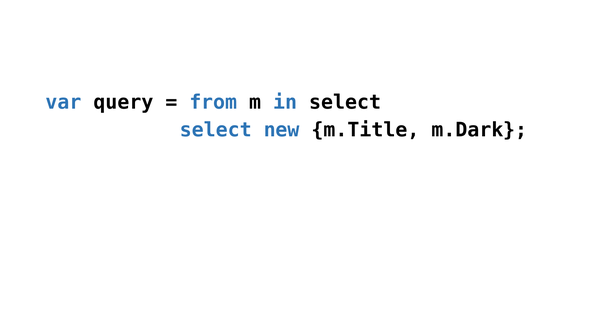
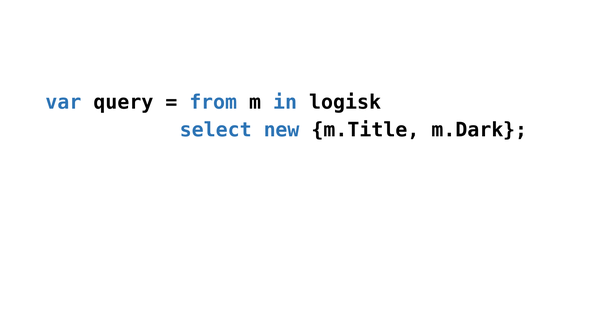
in select: select -> logisk
